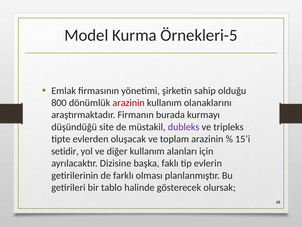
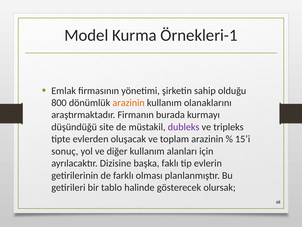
Örnekleri-5: Örnekleri-5 -> Örnekleri-1
arazinin at (129, 103) colour: red -> orange
setidir: setidir -> sonuç
